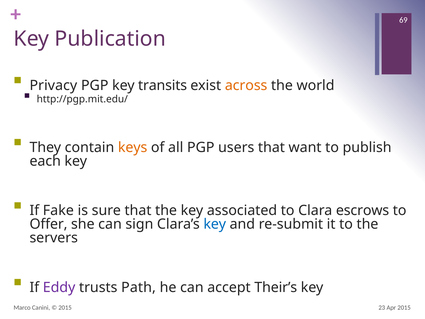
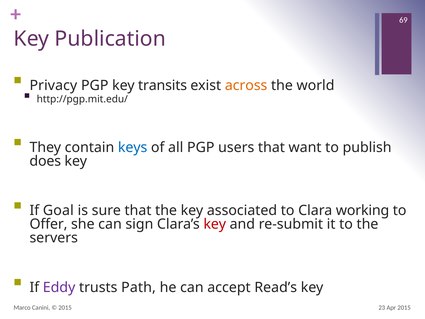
keys colour: orange -> blue
each: each -> does
Fake: Fake -> Goal
escrows: escrows -> working
key at (215, 224) colour: blue -> red
Their’s: Their’s -> Read’s
